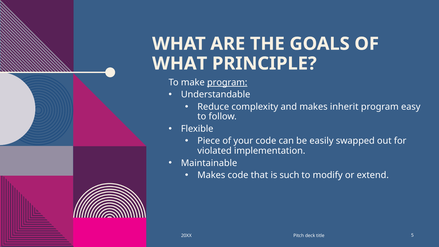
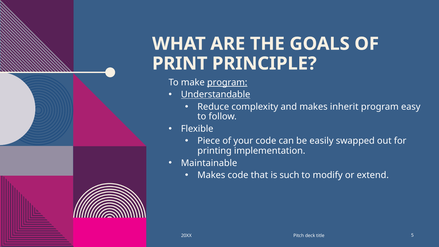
WHAT at (180, 64): WHAT -> PRINT
Understandable underline: none -> present
violated: violated -> printing
